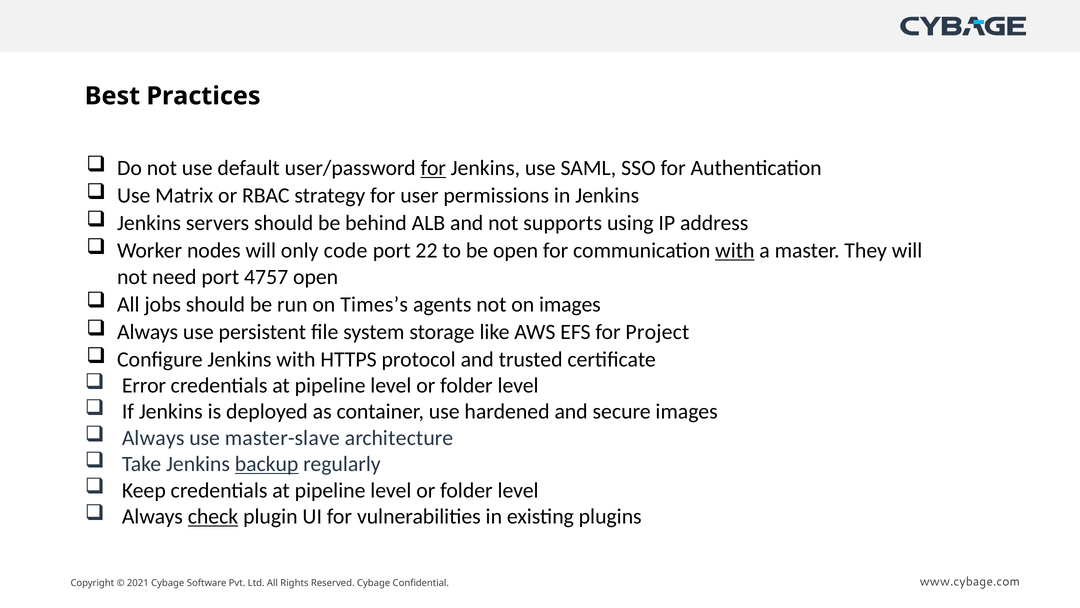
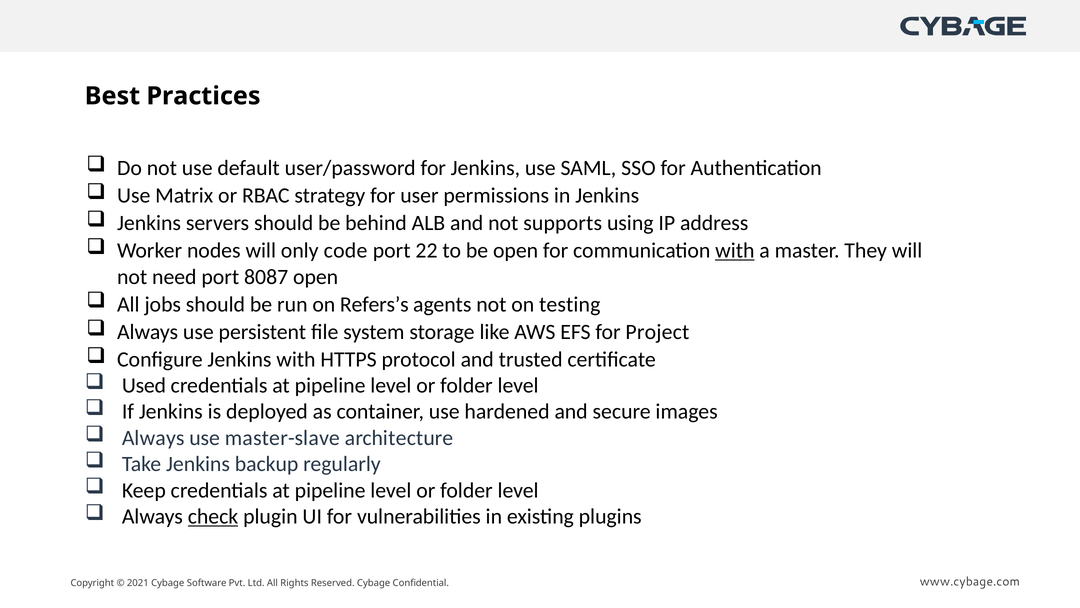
for at (433, 168) underline: present -> none
4757: 4757 -> 8087
Times’s: Times’s -> Refers’s
on images: images -> testing
Error: Error -> Used
backup underline: present -> none
